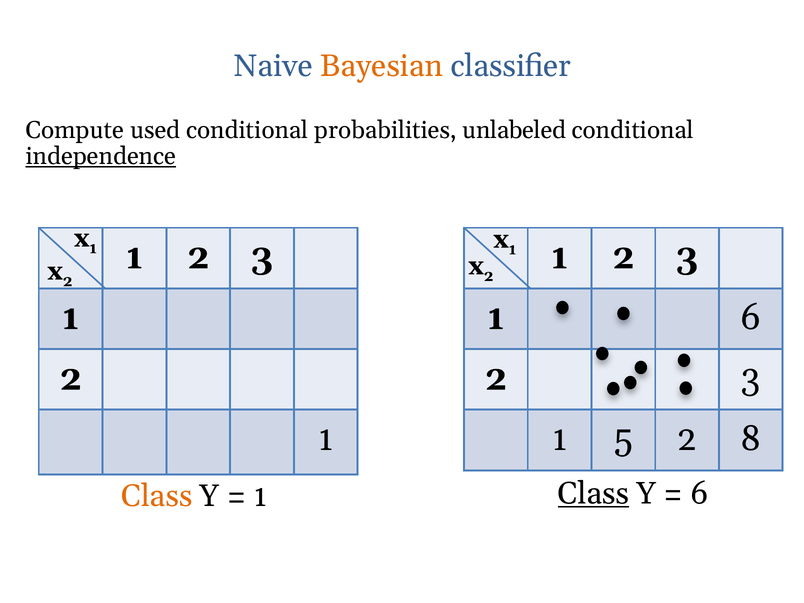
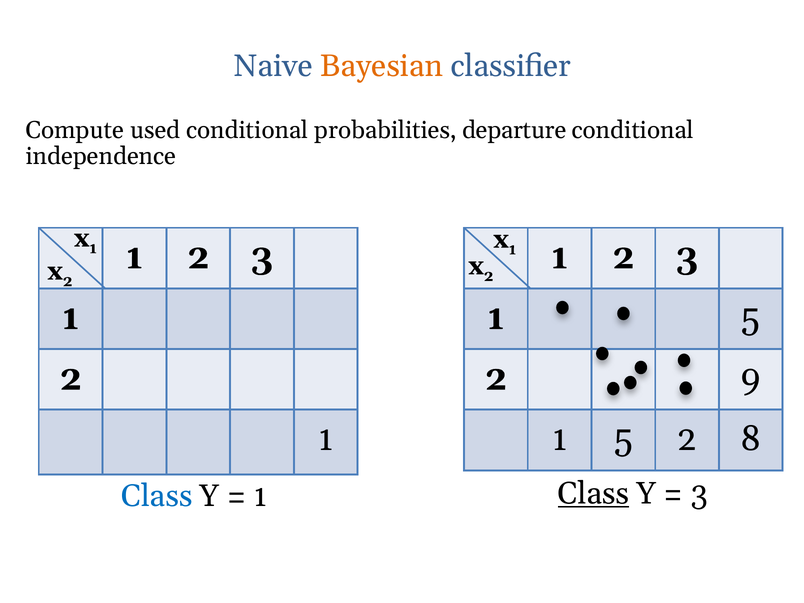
unlabeled: unlabeled -> departure
independence underline: present -> none
6 at (751, 318): 6 -> 5
3 at (751, 378): 3 -> 9
6 at (699, 494): 6 -> 3
Class at (157, 497) colour: orange -> blue
